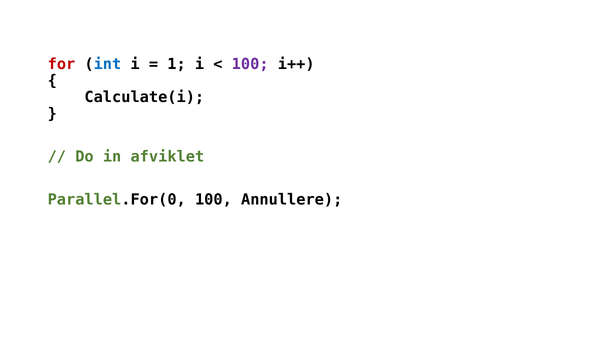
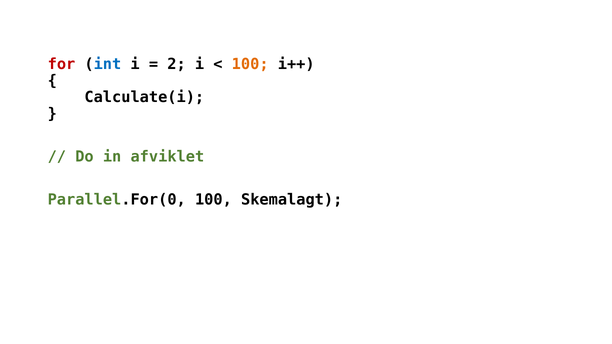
1: 1 -> 2
100 at (250, 64) colour: purple -> orange
Annullere: Annullere -> Skemalagt
